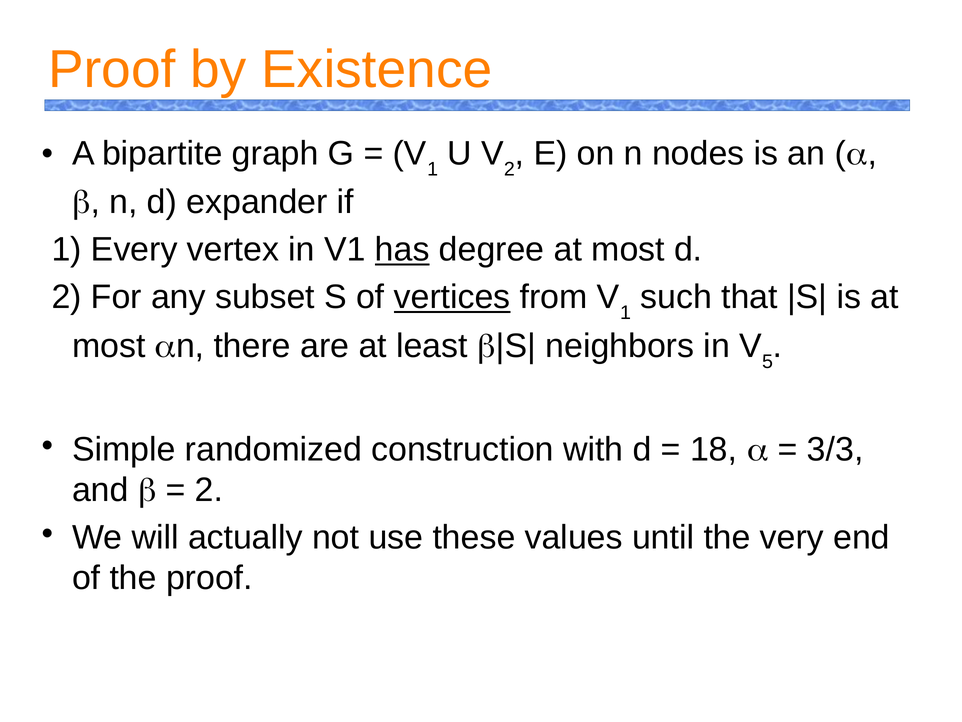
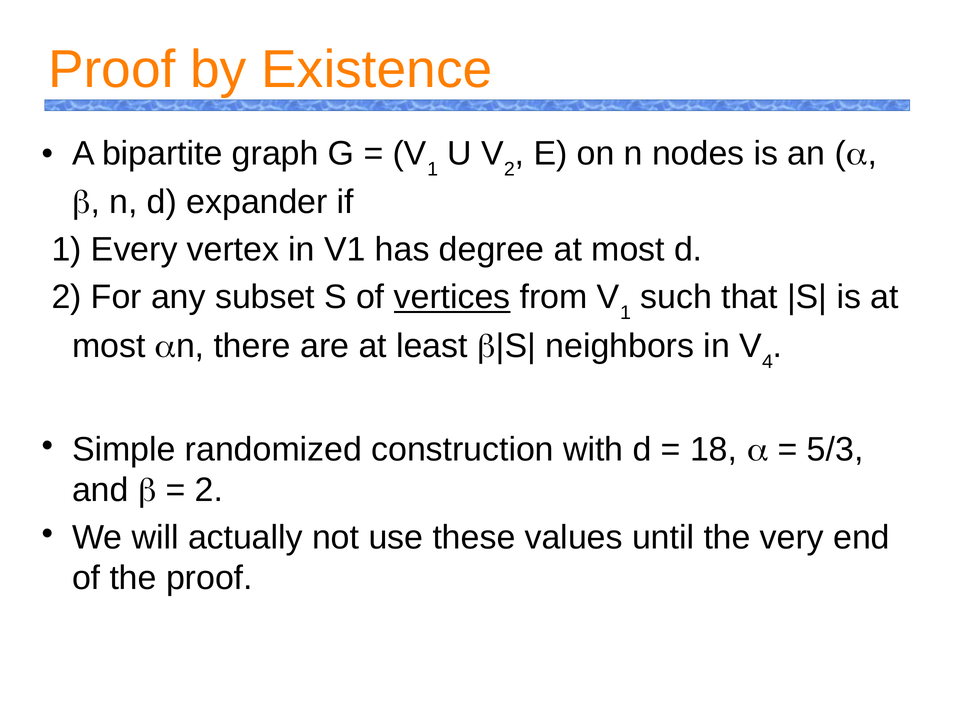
has underline: present -> none
5: 5 -> 4
3/3: 3/3 -> 5/3
